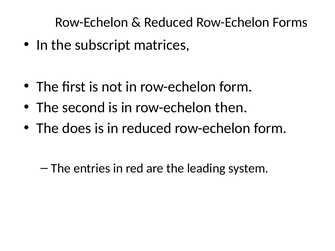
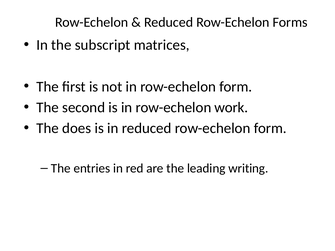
then: then -> work
system: system -> writing
